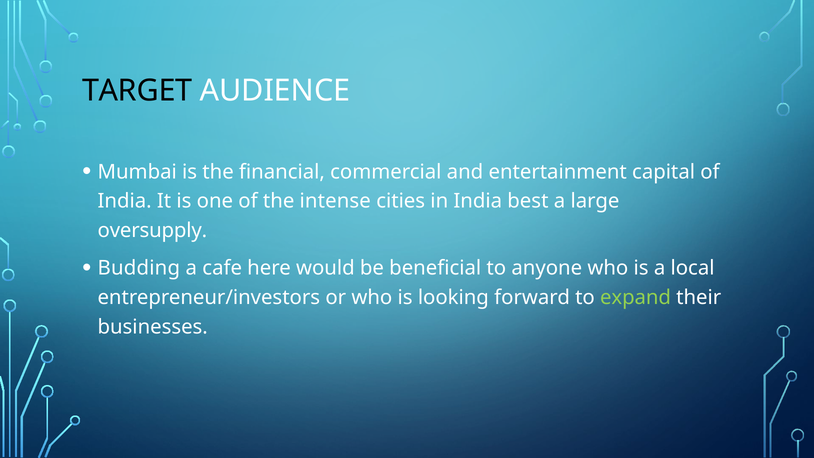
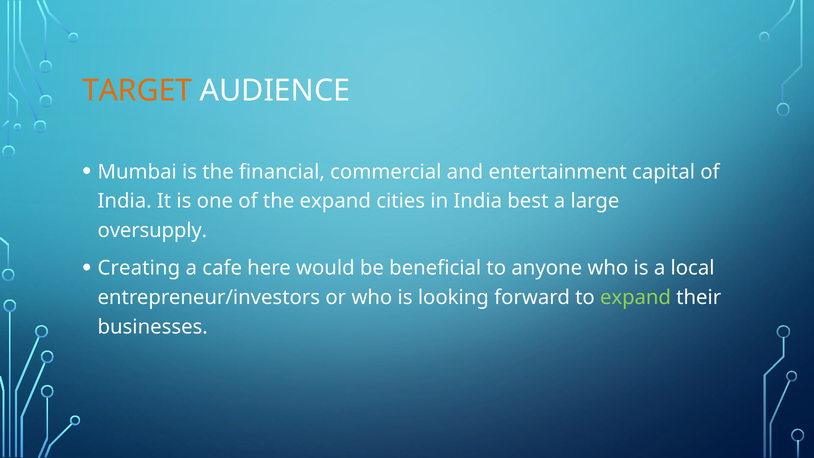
TARGET colour: black -> orange
the intense: intense -> expand
Budding: Budding -> Creating
